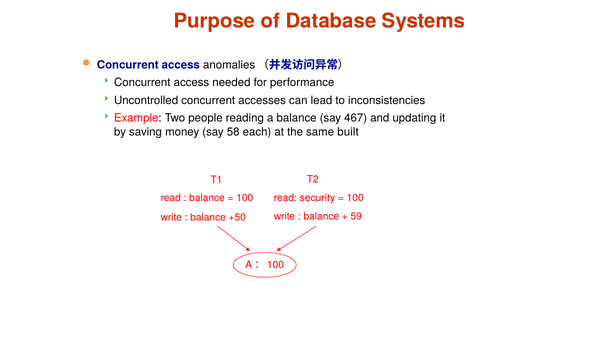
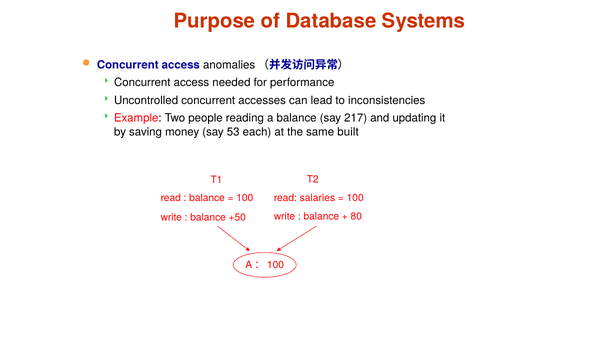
467: 467 -> 217
58: 58 -> 53
security: security -> salaries
59: 59 -> 80
